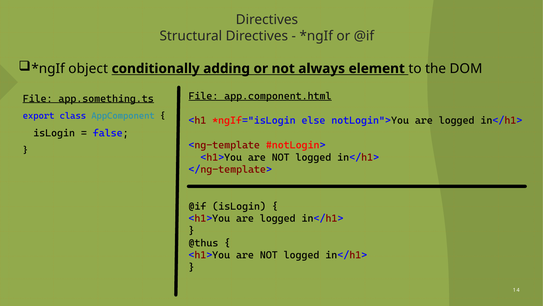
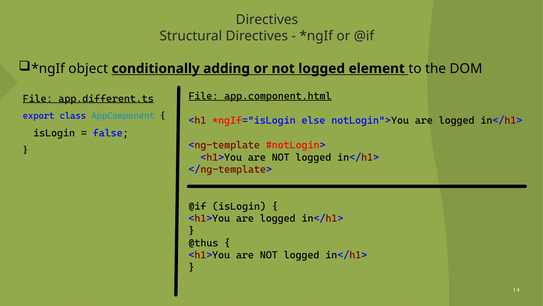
or not always: always -> logged
app.something.ts: app.something.ts -> app.different.ts
